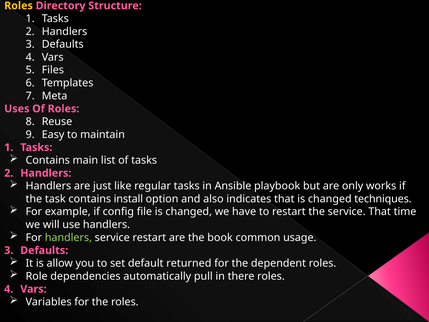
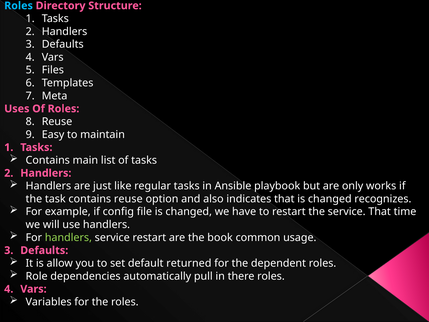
Roles at (19, 6) colour: yellow -> light blue
contains install: install -> reuse
techniques: techniques -> recognizes
